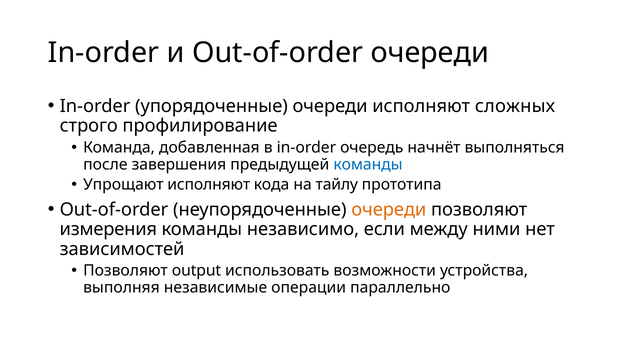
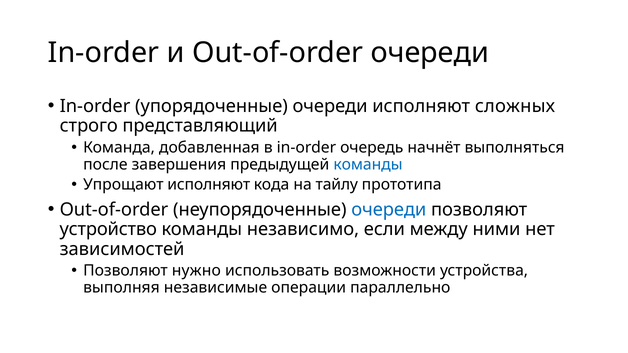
профилирование: профилирование -> представляющий
очереди at (389, 210) colour: orange -> blue
измерения: измерения -> устройство
output: output -> нужно
